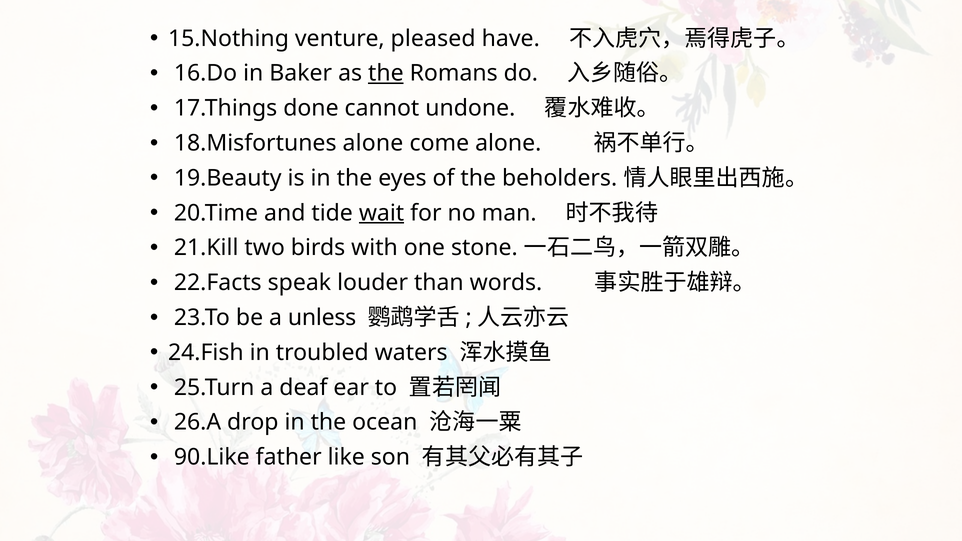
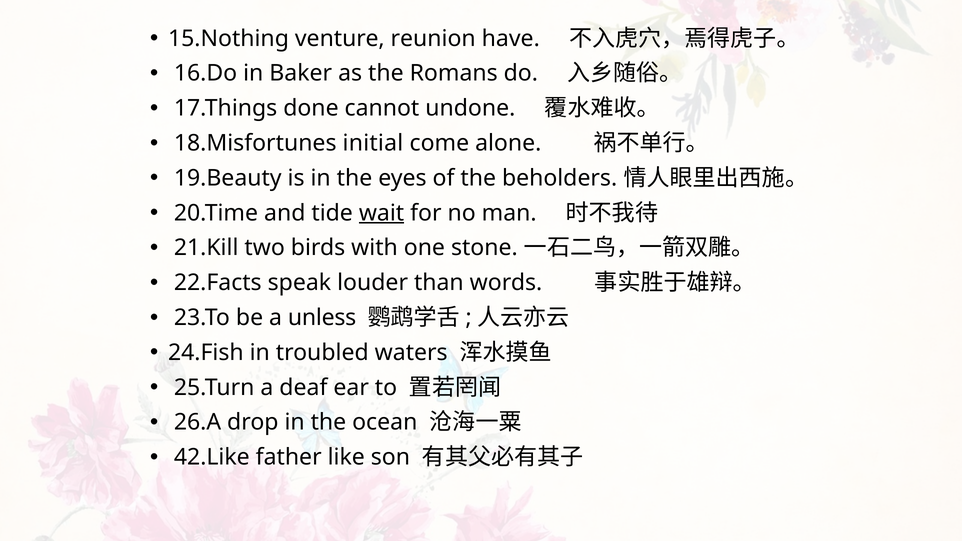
pleased: pleased -> reunion
the at (386, 73) underline: present -> none
18.Misfortunes alone: alone -> initial
90.Like: 90.Like -> 42.Like
